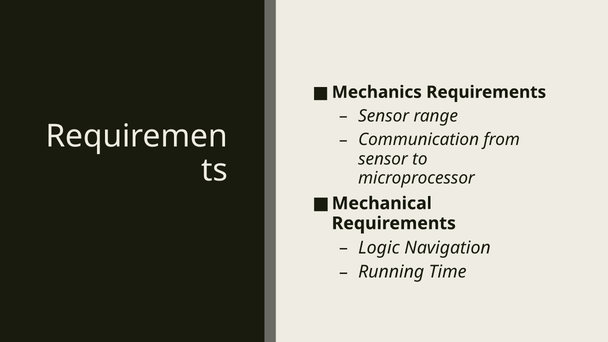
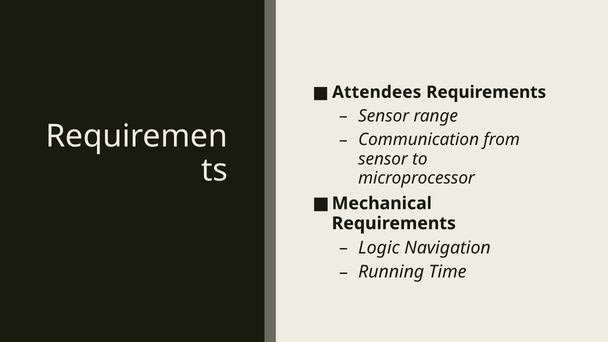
Mechanics: Mechanics -> Attendees
